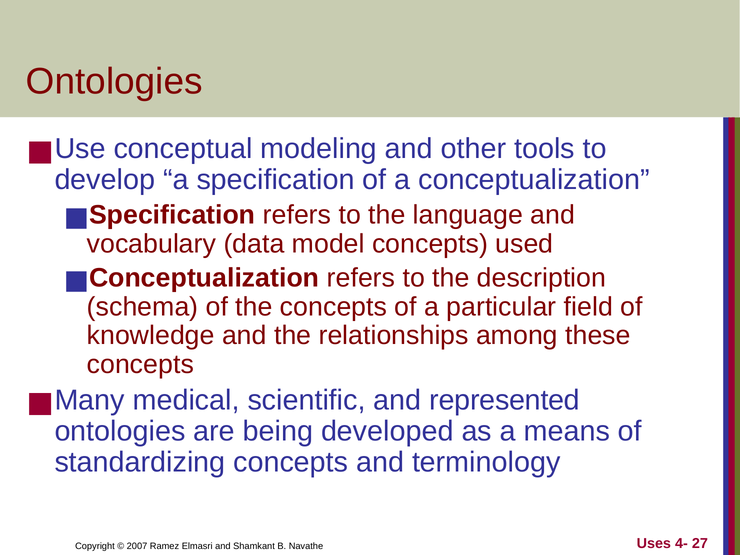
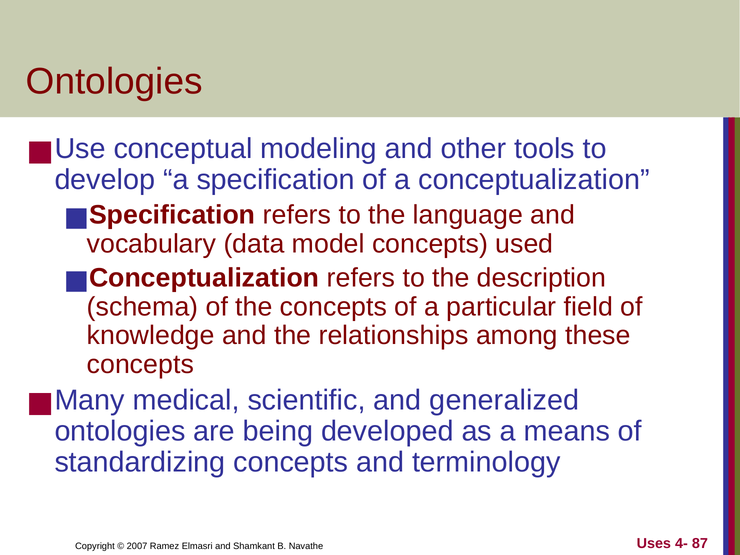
represented: represented -> generalized
27: 27 -> 87
